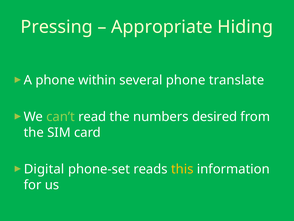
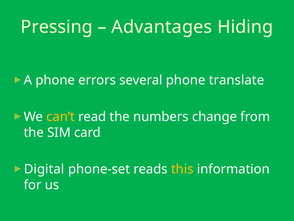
Appropriate: Appropriate -> Advantages
within: within -> errors
can’t colour: light green -> yellow
desired: desired -> change
